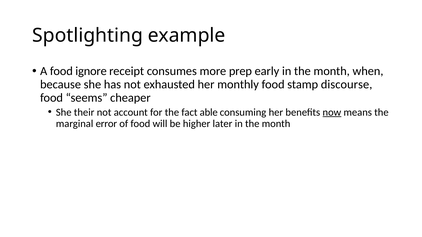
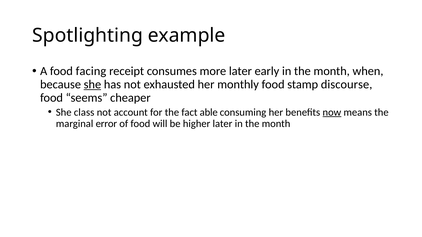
ignore: ignore -> facing
more prep: prep -> later
she at (92, 85) underline: none -> present
their: their -> class
